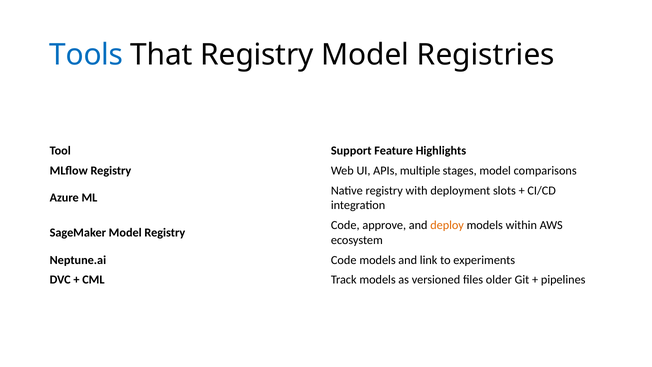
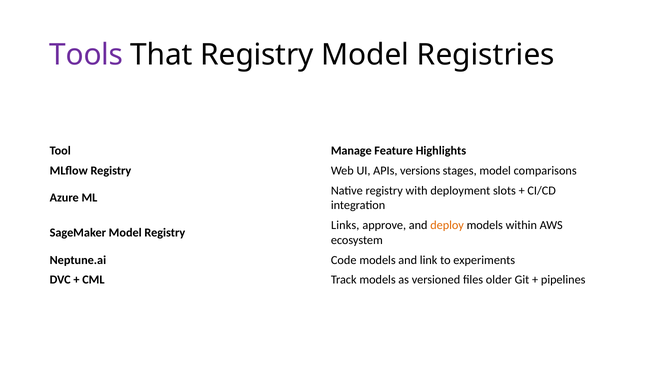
Tools colour: blue -> purple
Support: Support -> Manage
multiple: multiple -> versions
Code at (345, 225): Code -> Links
